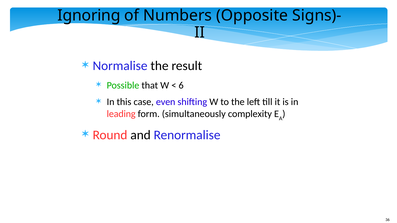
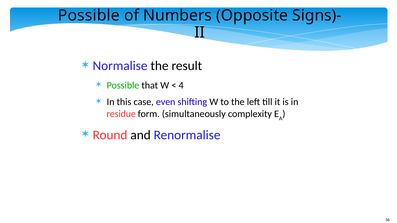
Ignoring at (89, 16): Ignoring -> Possible
6: 6 -> 4
leading: leading -> residue
